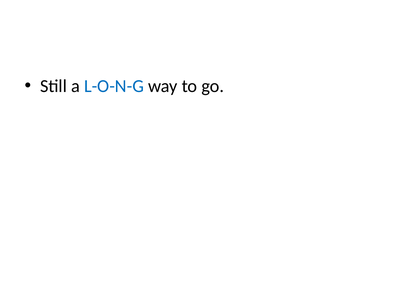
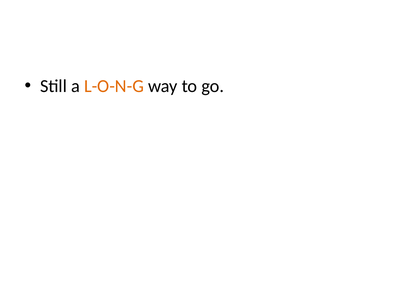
L-O-N-G colour: blue -> orange
